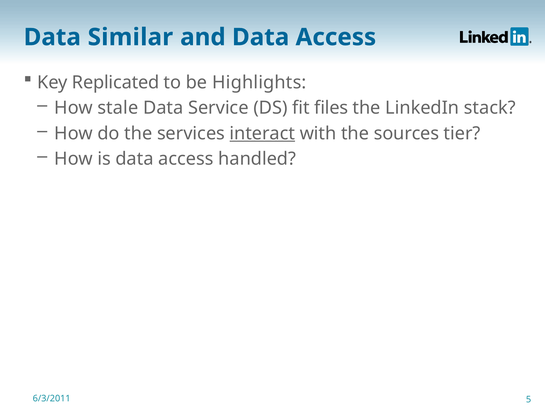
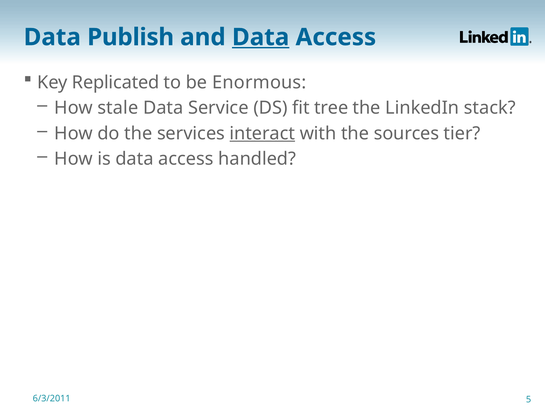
Similar: Similar -> Publish
Data at (261, 37) underline: none -> present
Highlights: Highlights -> Enormous
files: files -> tree
